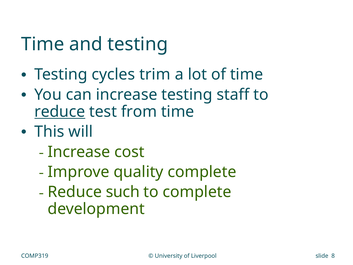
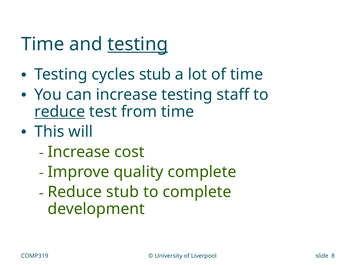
testing at (138, 44) underline: none -> present
cycles trim: trim -> stub
Reduce such: such -> stub
